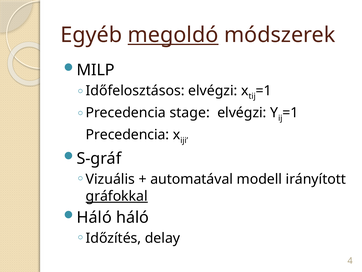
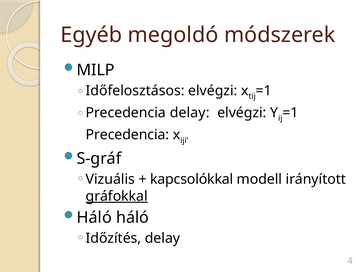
megoldó underline: present -> none
Precedencia stage: stage -> delay
automatával: automatával -> kapcsolókkal
